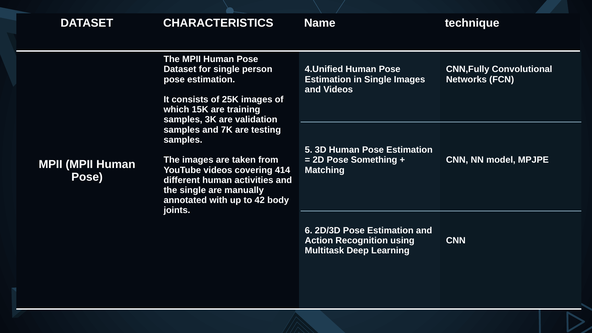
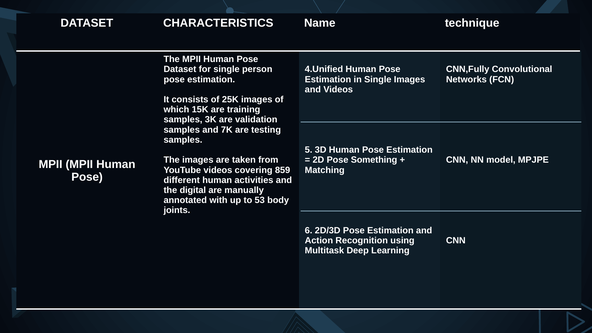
414: 414 -> 859
the single: single -> digital
42: 42 -> 53
